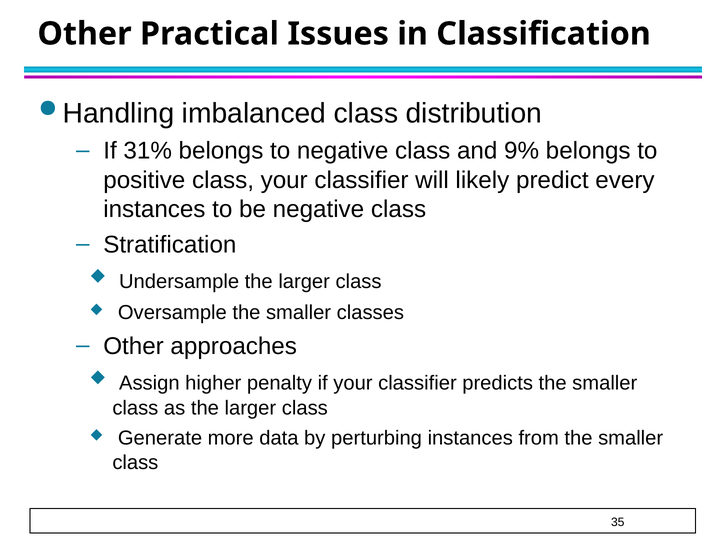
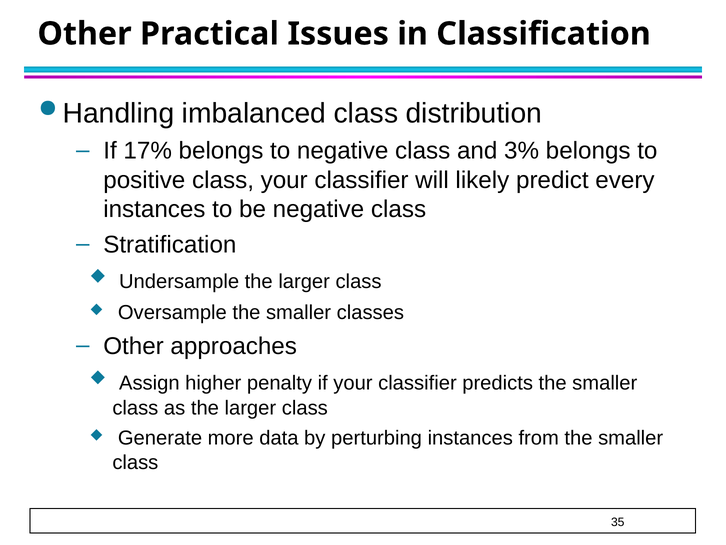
31%: 31% -> 17%
9%: 9% -> 3%
